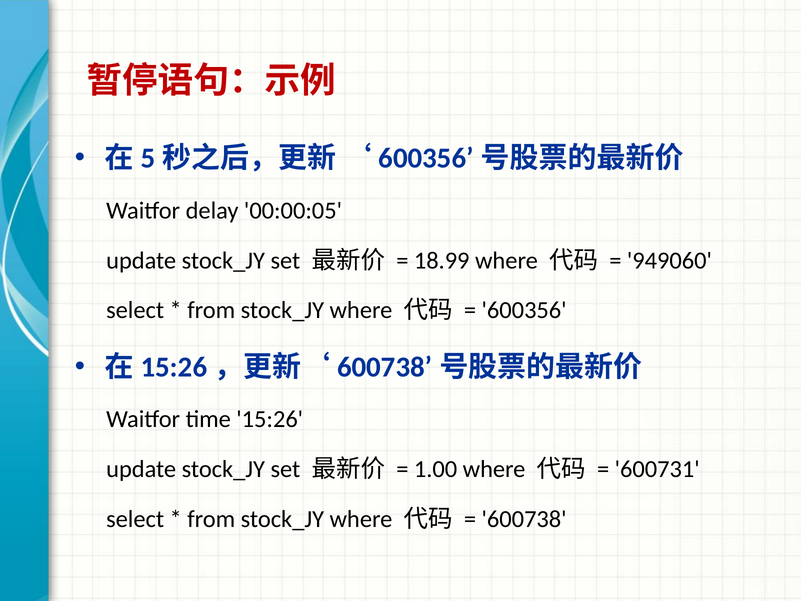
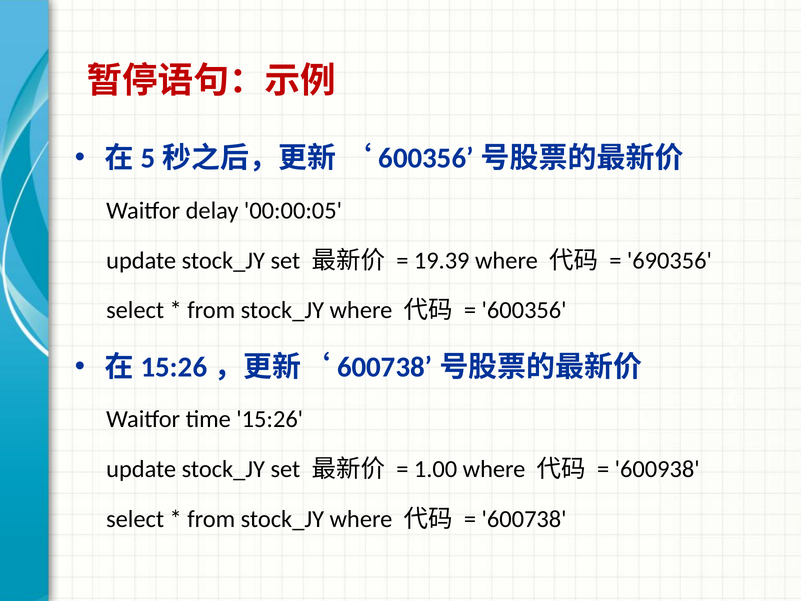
18.99: 18.99 -> 19.39
949060: 949060 -> 690356
600731: 600731 -> 600938
